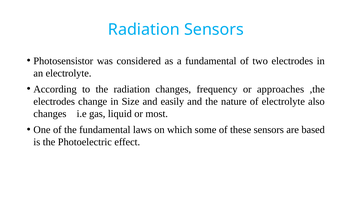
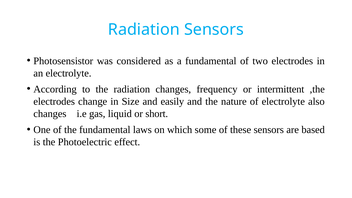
approaches: approaches -> intermittent
most: most -> short
